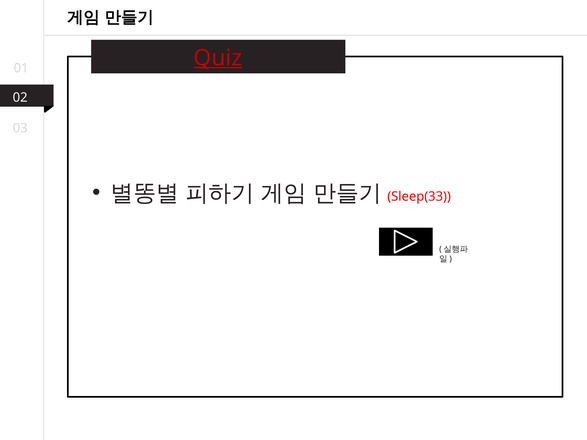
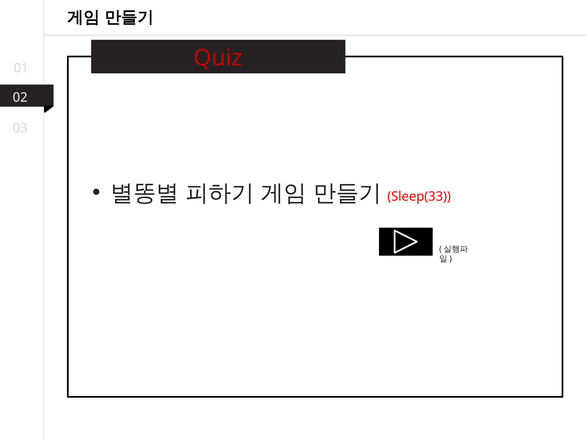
Quiz underline: present -> none
